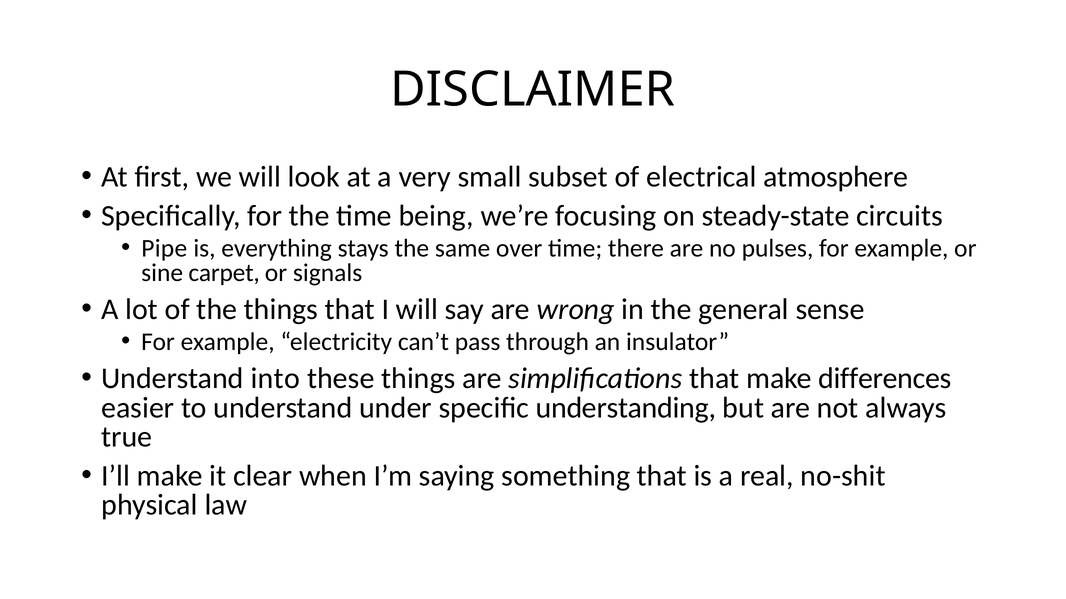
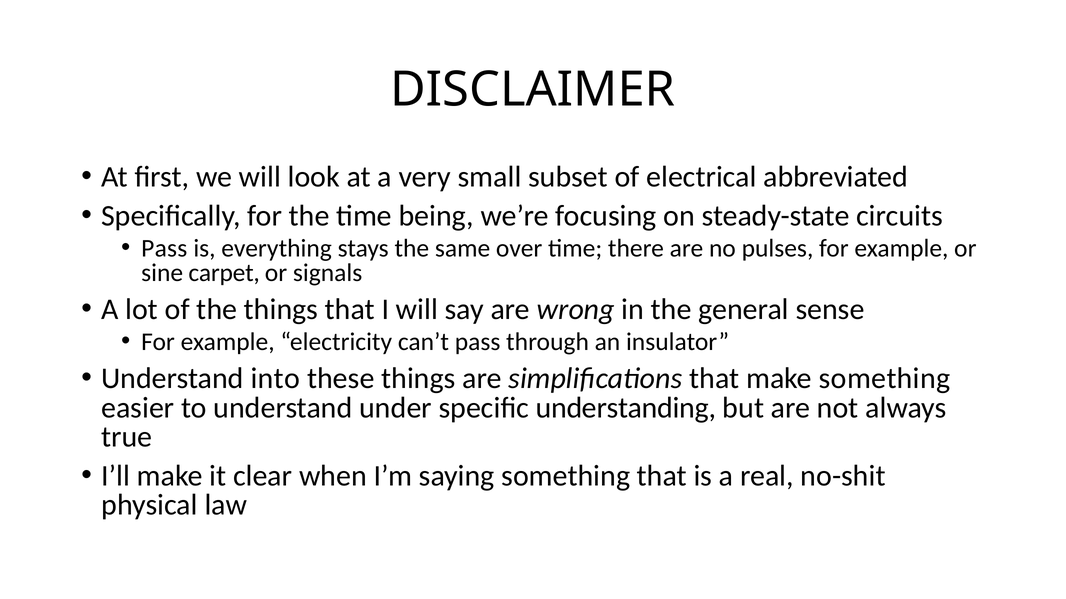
atmosphere: atmosphere -> abbreviated
Pipe at (164, 248): Pipe -> Pass
make differences: differences -> something
